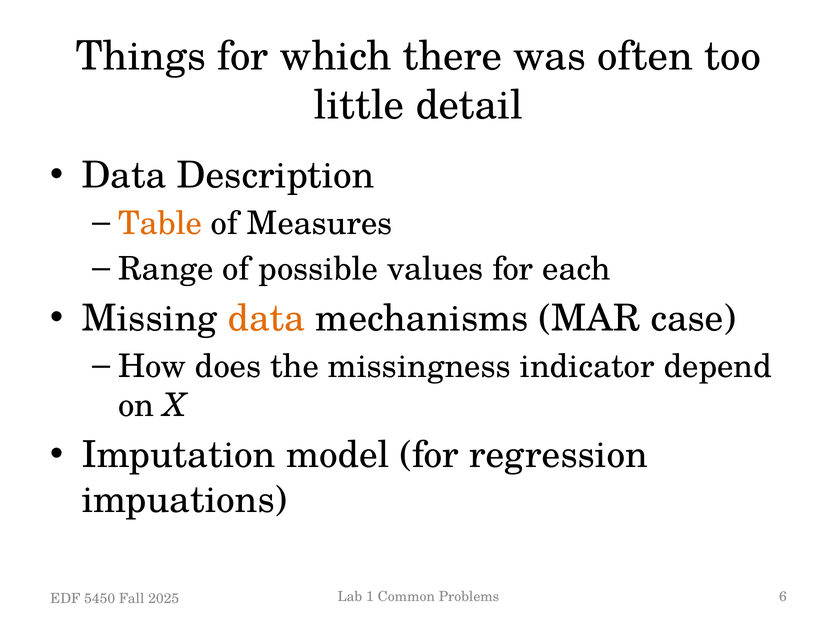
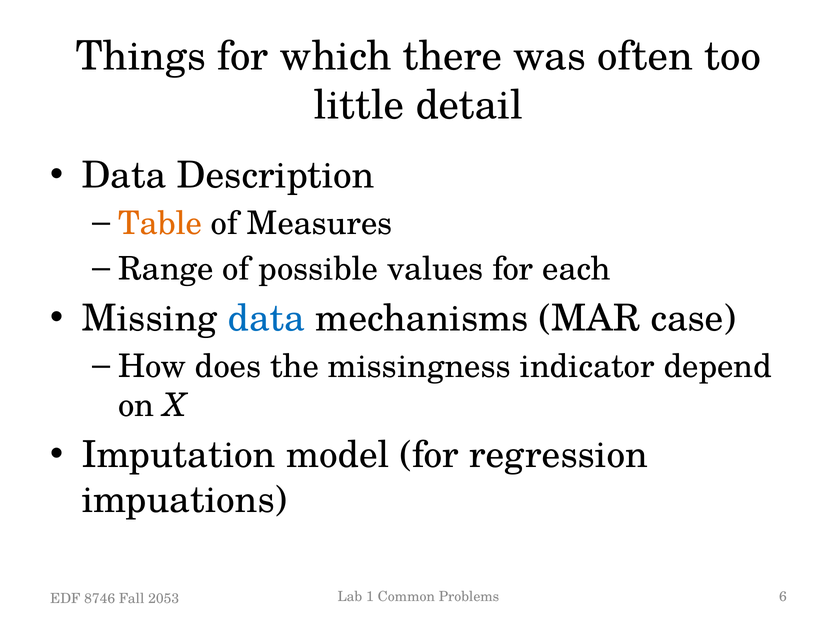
data at (266, 319) colour: orange -> blue
5450: 5450 -> 8746
2025: 2025 -> 2053
